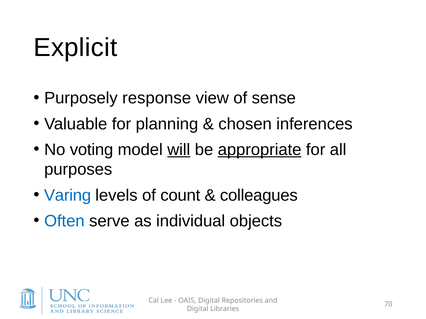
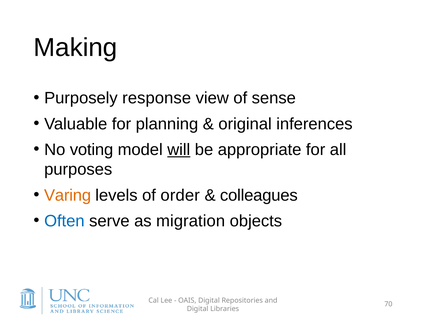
Explicit: Explicit -> Making
chosen: chosen -> original
appropriate underline: present -> none
Varing colour: blue -> orange
count: count -> order
individual: individual -> migration
